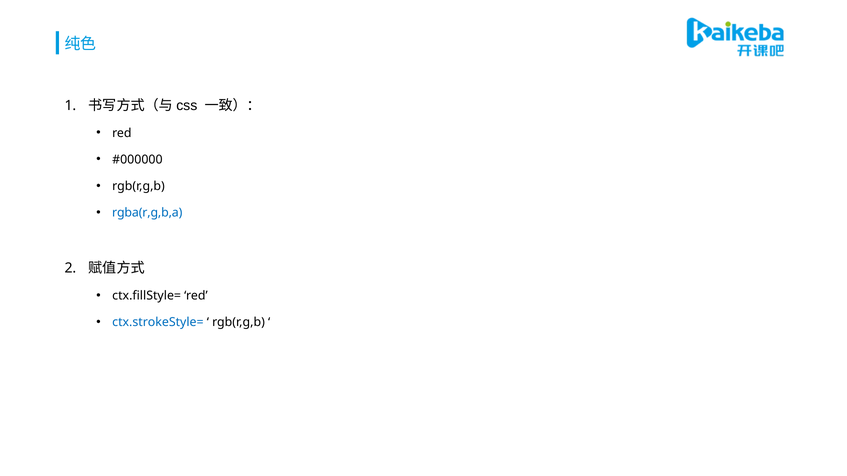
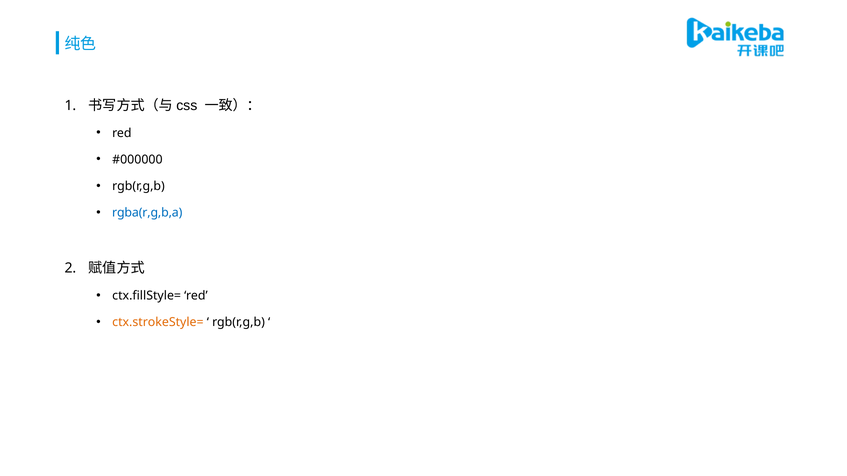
ctx.strokeStyle= colour: blue -> orange
